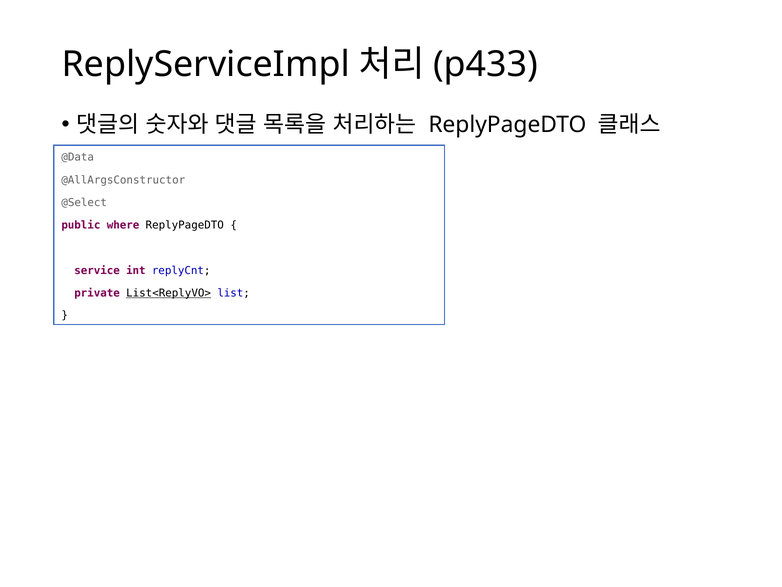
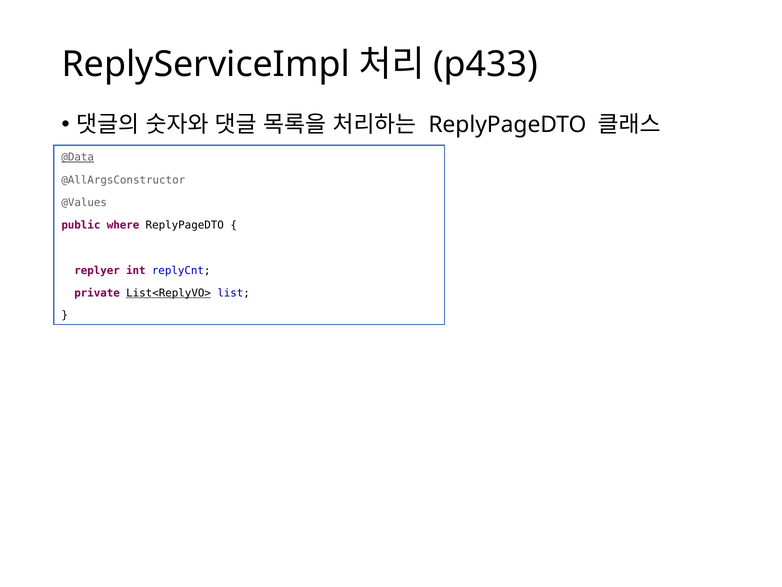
@Data underline: none -> present
@Select: @Select -> @Values
service: service -> replyer
